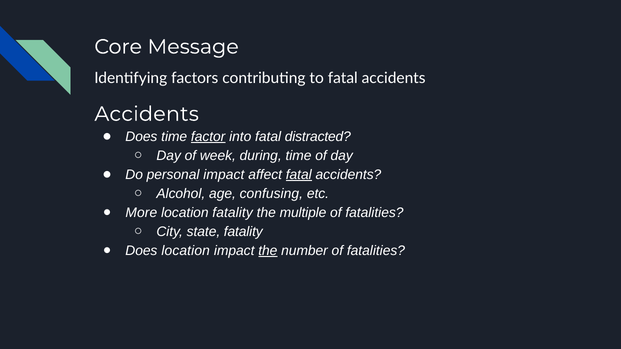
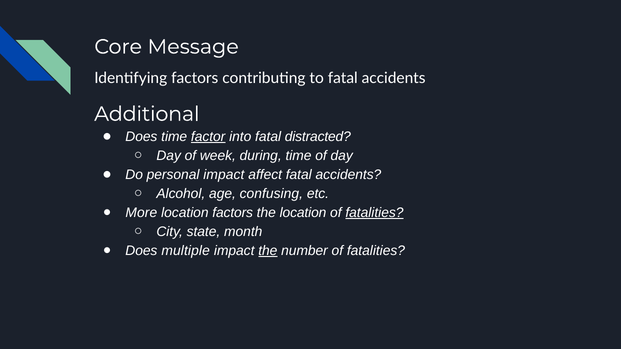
Accidents at (147, 114): Accidents -> Additional
fatal at (299, 175) underline: present -> none
location fatality: fatality -> factors
the multiple: multiple -> location
fatalities at (374, 213) underline: none -> present
state fatality: fatality -> month
Does location: location -> multiple
